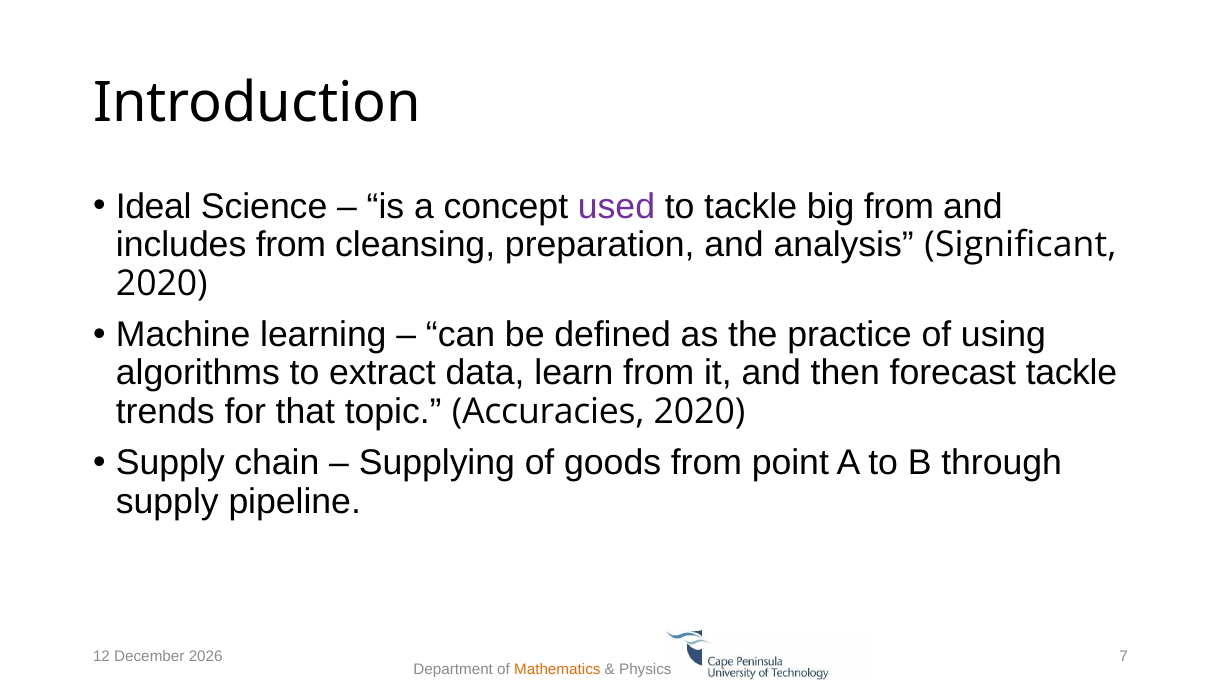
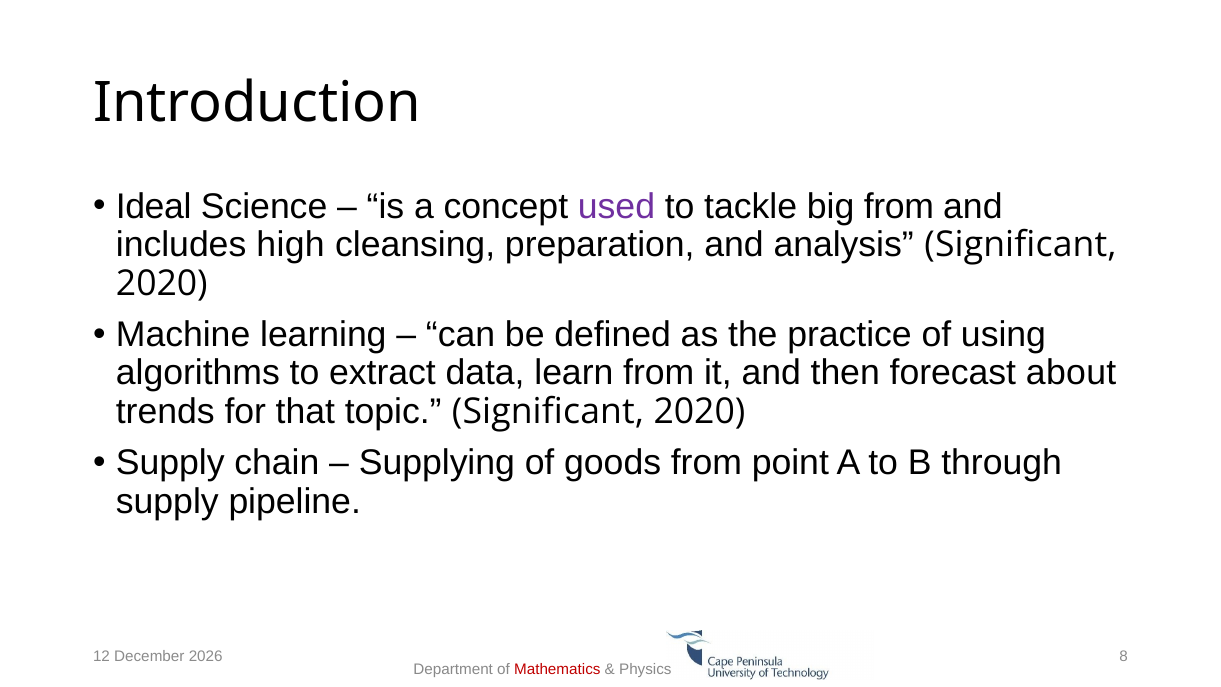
includes from: from -> high
forecast tackle: tackle -> about
topic Accuracies: Accuracies -> Significant
7: 7 -> 8
Mathematics colour: orange -> red
